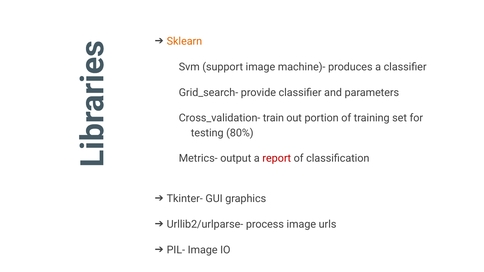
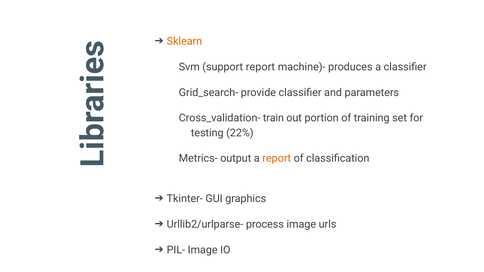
support image: image -> report
80%: 80% -> 22%
report at (277, 159) colour: red -> orange
